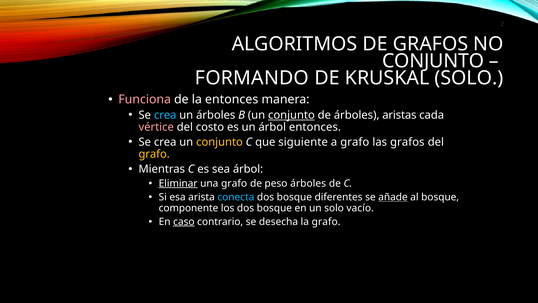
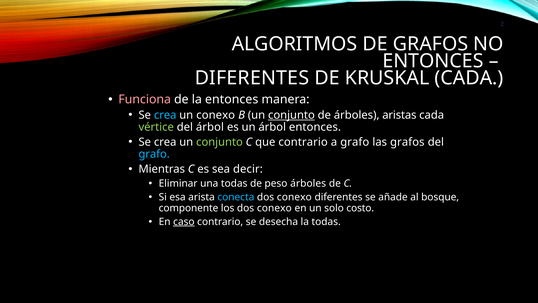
CONJUNTO at (433, 61): CONJUNTO -> ENTONCES
FORMANDO at (252, 78): FORMANDO -> DIFERENTES
KRUSKAL SOLO: SOLO -> CADA
un árboles: árboles -> conexo
vértice colour: pink -> light green
del costo: costo -> árbol
conjunto at (219, 142) colour: yellow -> light green
que siguiente: siguiente -> contrario
grafo at (154, 154) colour: yellow -> light blue
sea árbol: árbol -> decir
Eliminar underline: present -> none
una grafo: grafo -> todas
bosque at (294, 197): bosque -> conexo
añade underline: present -> none
los dos bosque: bosque -> conexo
vacío: vacío -> costo
la grafo: grafo -> todas
